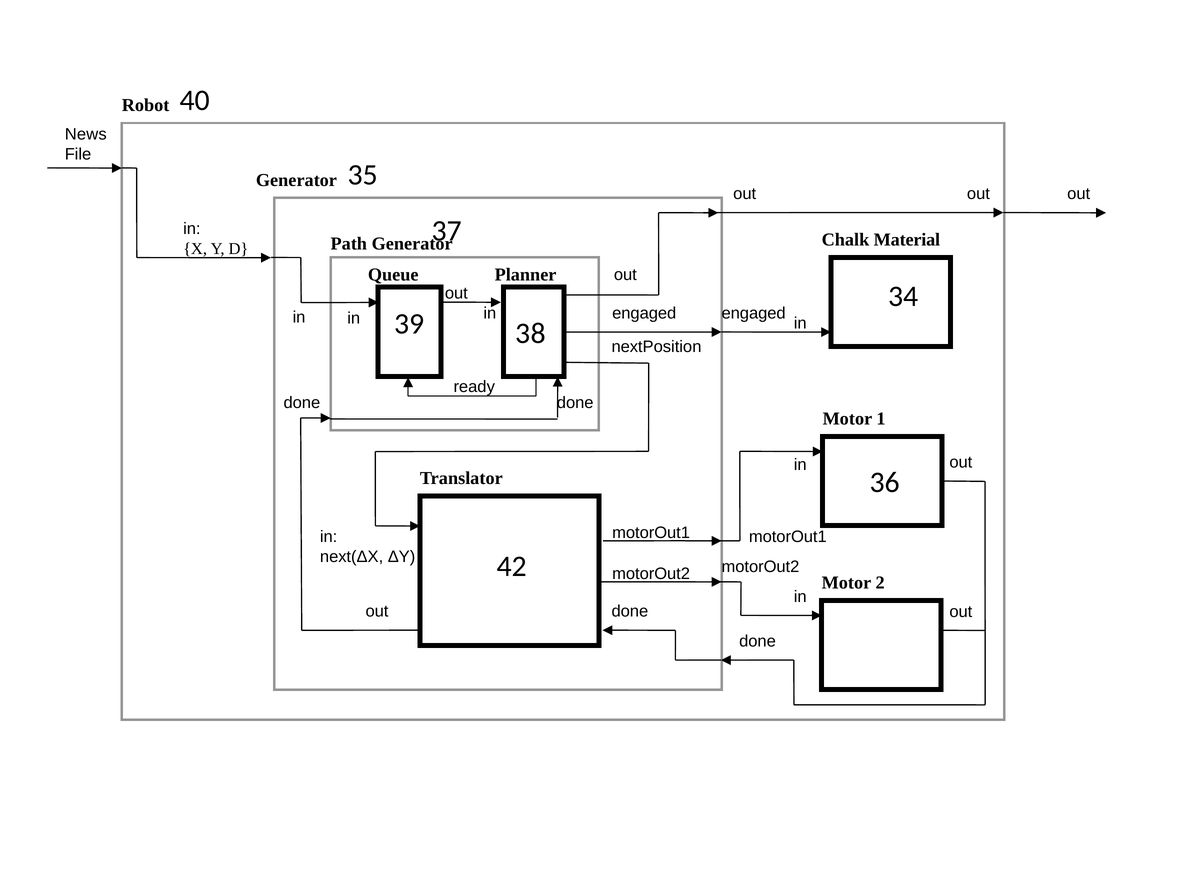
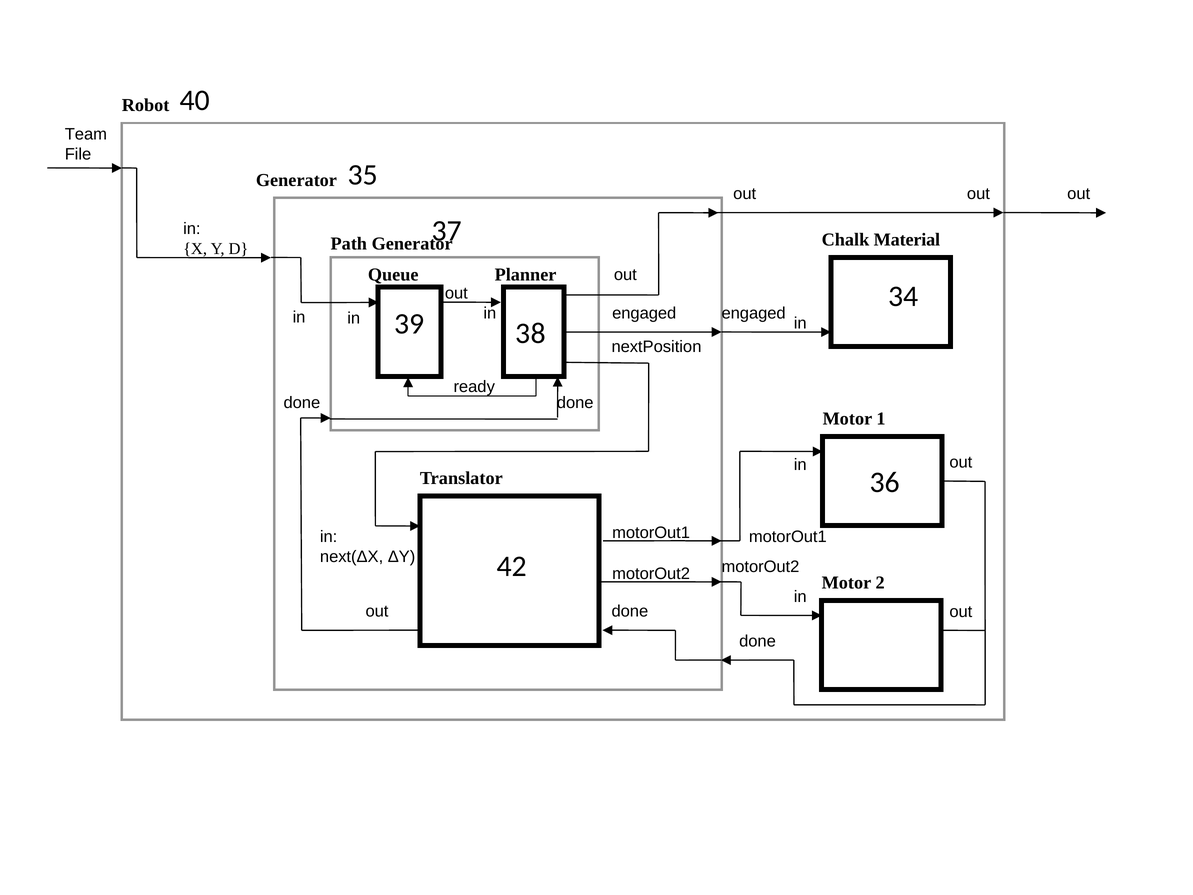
News: News -> Team
